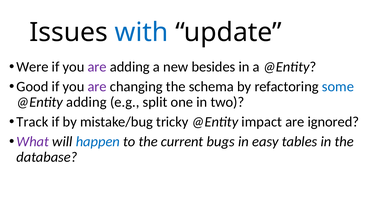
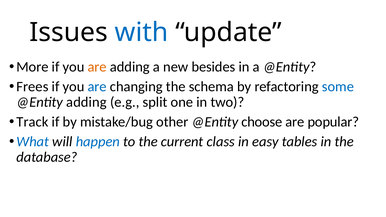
Were: Were -> More
are at (97, 67) colour: purple -> orange
Good: Good -> Frees
are at (97, 87) colour: purple -> blue
tricky: tricky -> other
impact: impact -> choose
ignored: ignored -> popular
What colour: purple -> blue
bugs: bugs -> class
